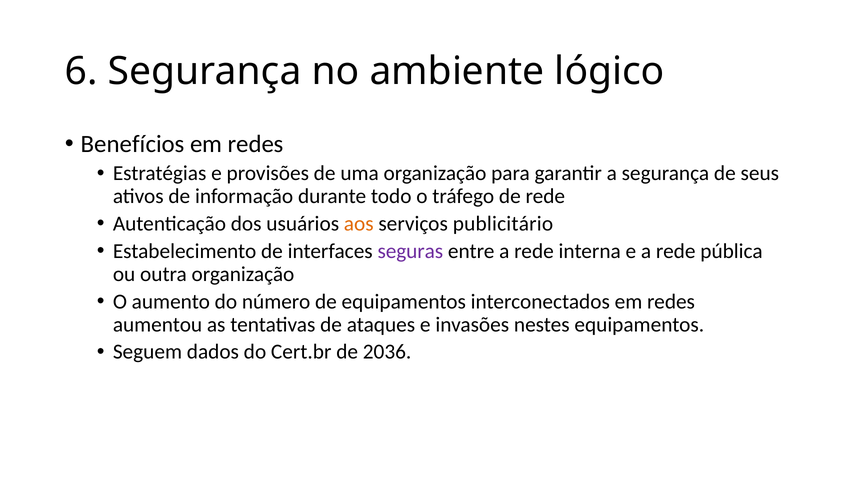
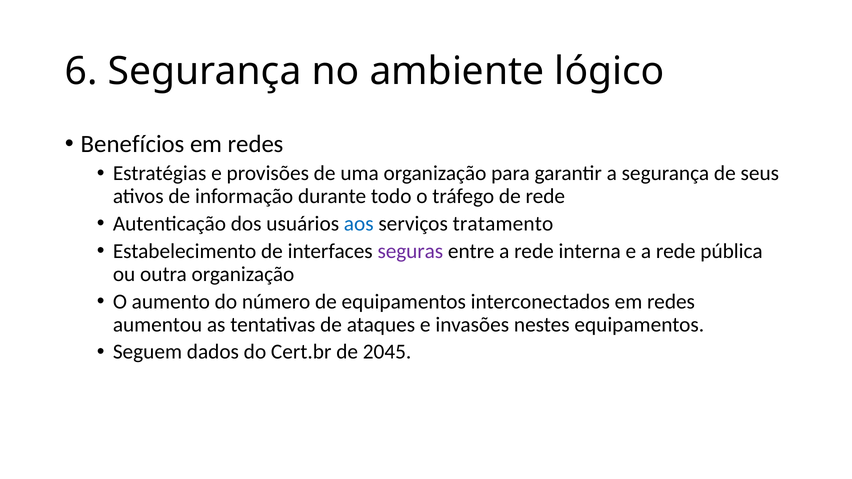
aos colour: orange -> blue
publicitário: publicitário -> tratamento
2036: 2036 -> 2045
